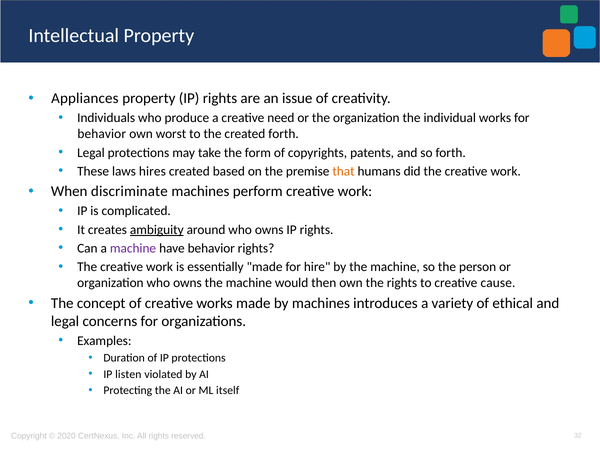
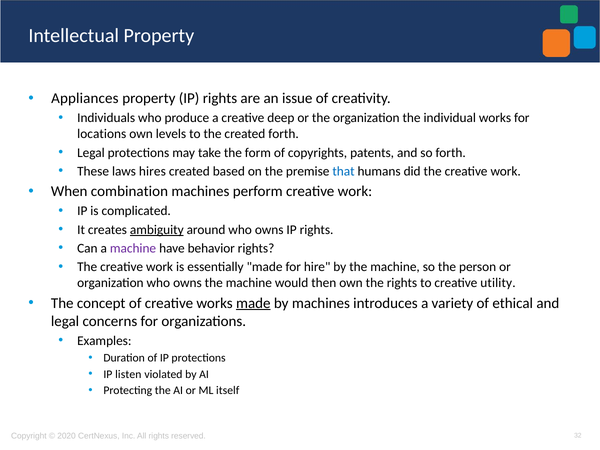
need: need -> deep
behavior at (102, 134): behavior -> locations
worst: worst -> levels
that colour: orange -> blue
discriminate: discriminate -> combination
cause: cause -> utility
made at (253, 303) underline: none -> present
